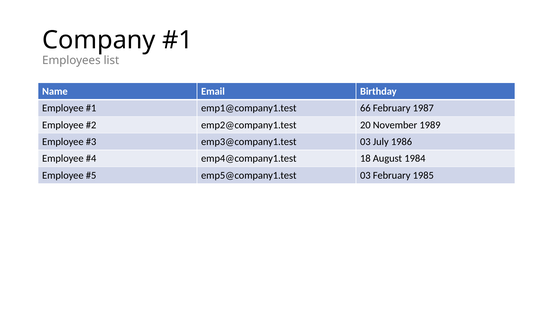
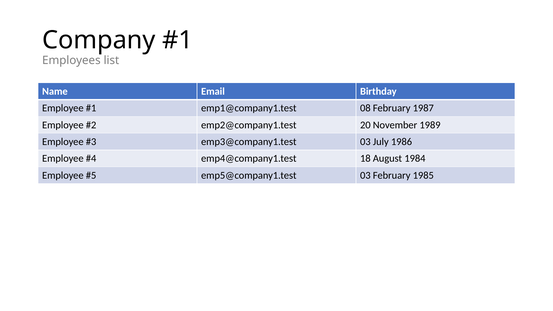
66: 66 -> 08
